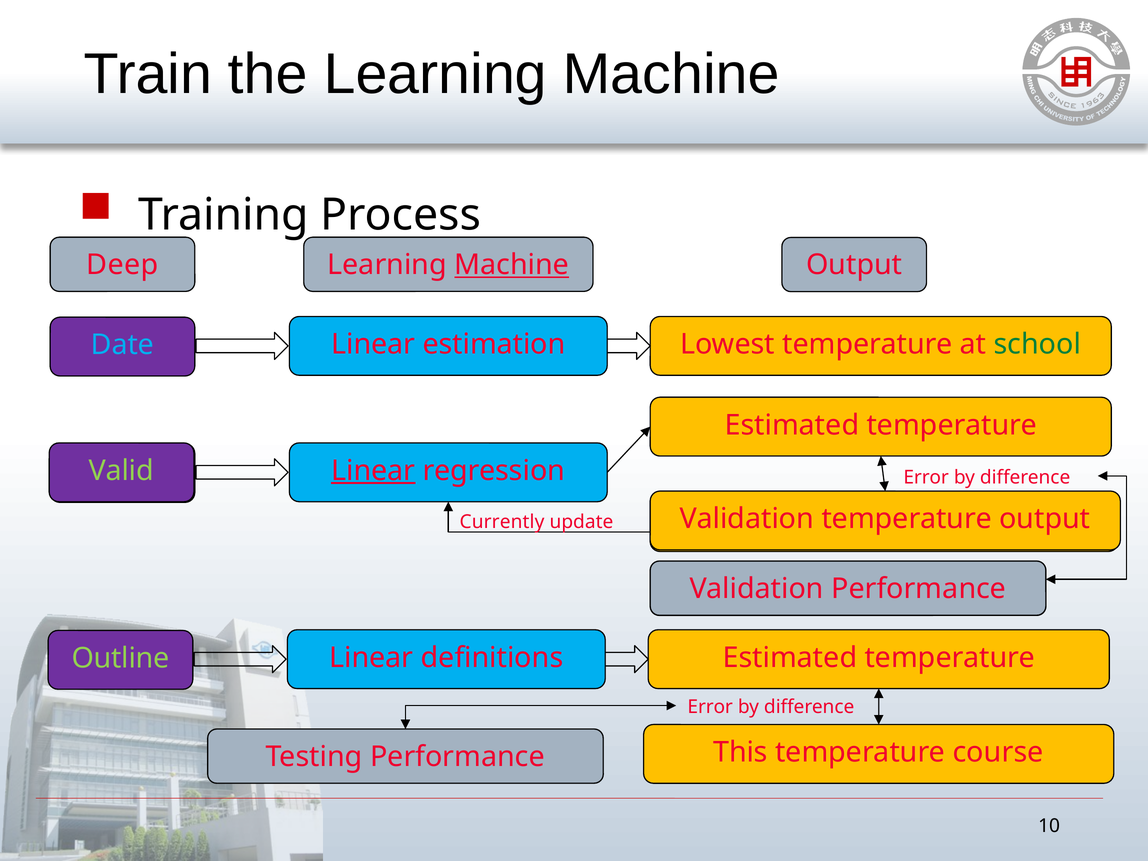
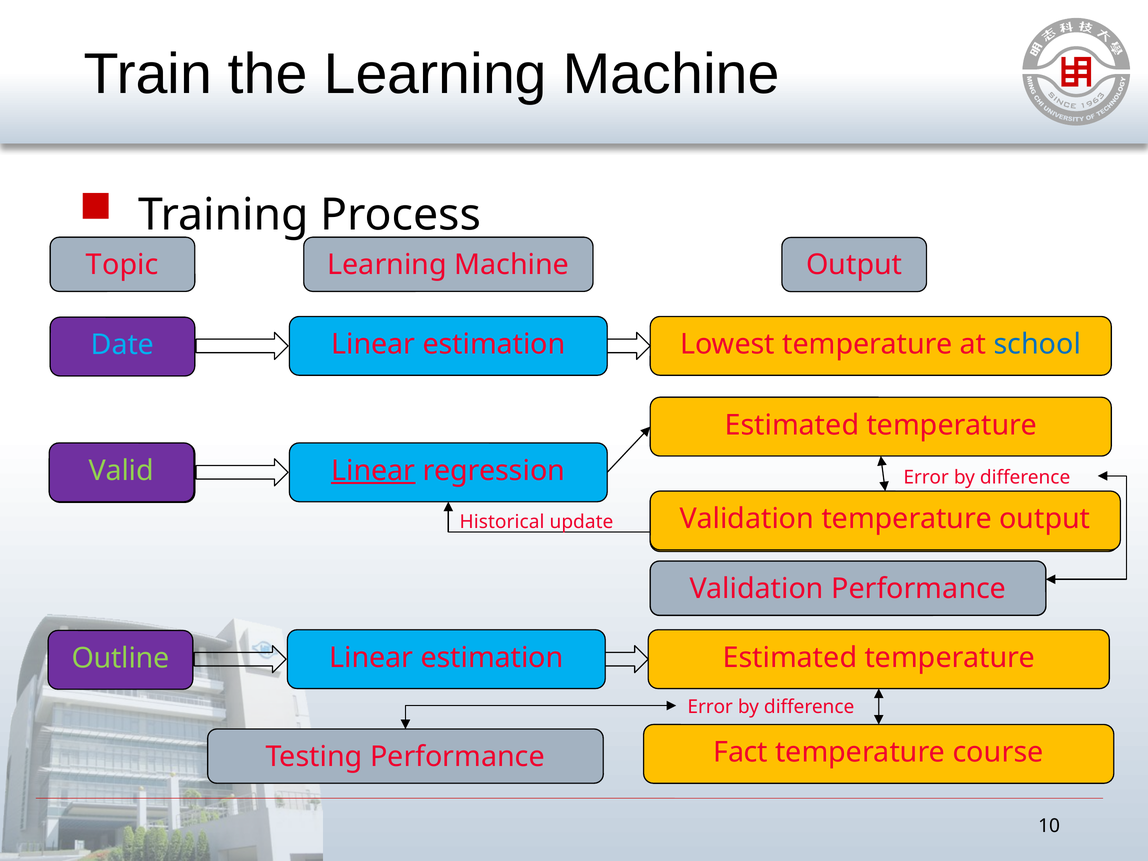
Deep: Deep -> Topic
Machine at (512, 265) underline: present -> none
school colour: green -> blue
Currently: Currently -> Historical
definitions at (492, 658): definitions -> estimation
This: This -> Fact
